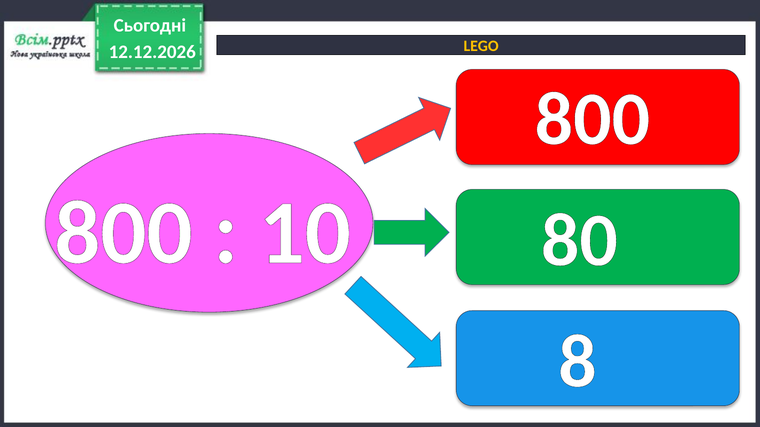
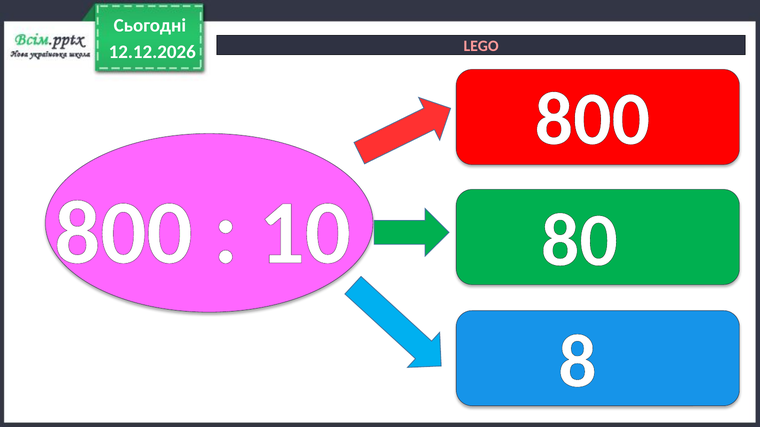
LEGO colour: yellow -> pink
